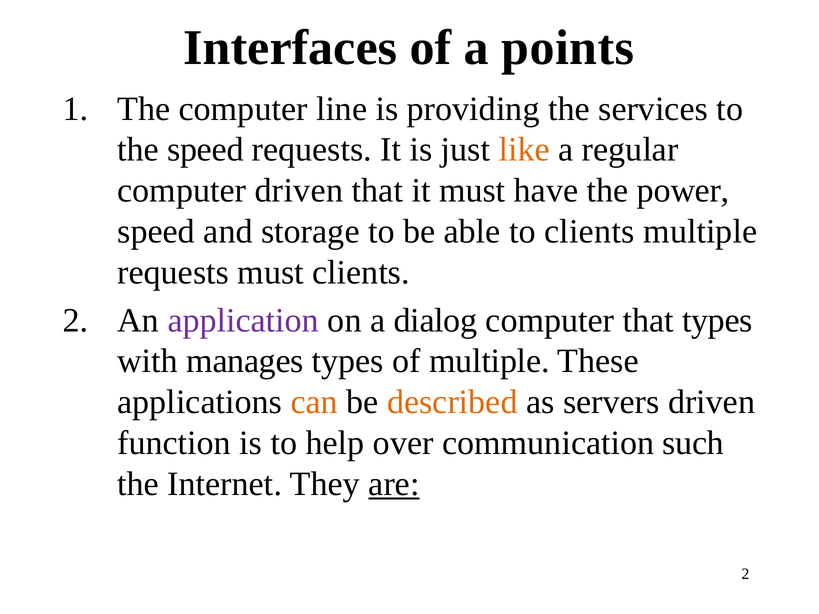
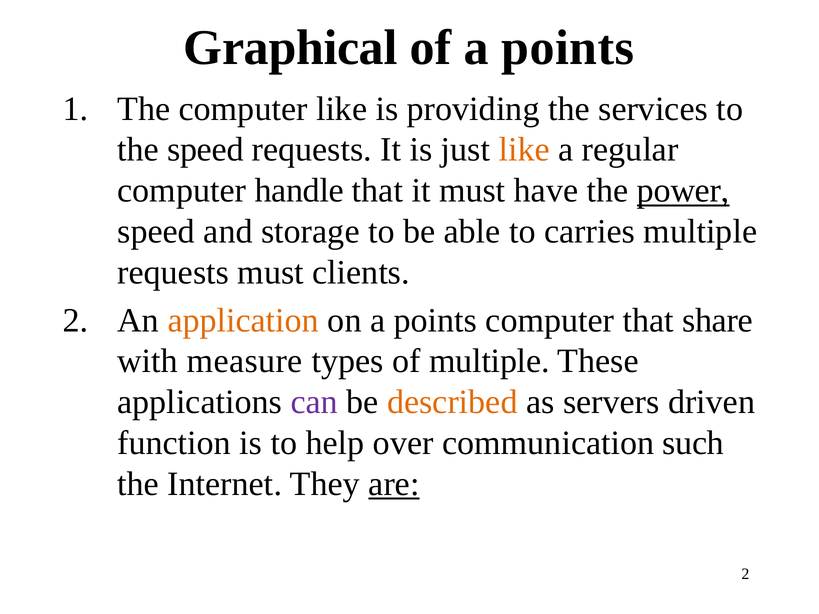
Interfaces: Interfaces -> Graphical
computer line: line -> like
computer driven: driven -> handle
power underline: none -> present
to clients: clients -> carries
application colour: purple -> orange
on a dialog: dialog -> points
that types: types -> share
manages: manages -> measure
can colour: orange -> purple
